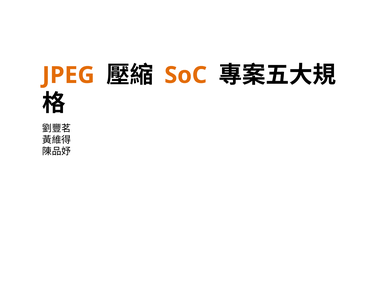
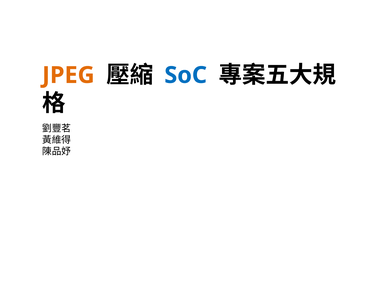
SoC colour: orange -> blue
